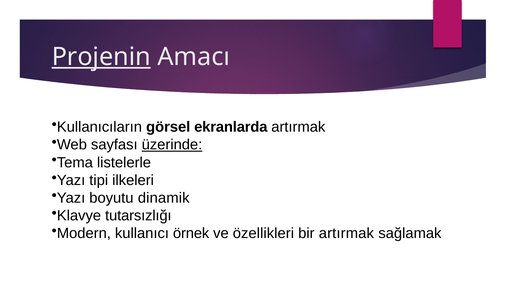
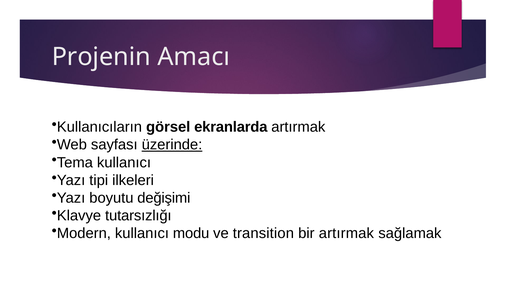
Projenin underline: present -> none
Tema listelerle: listelerle -> kullanıcı
dinamik: dinamik -> değişimi
örnek: örnek -> modu
özellikleri: özellikleri -> transition
